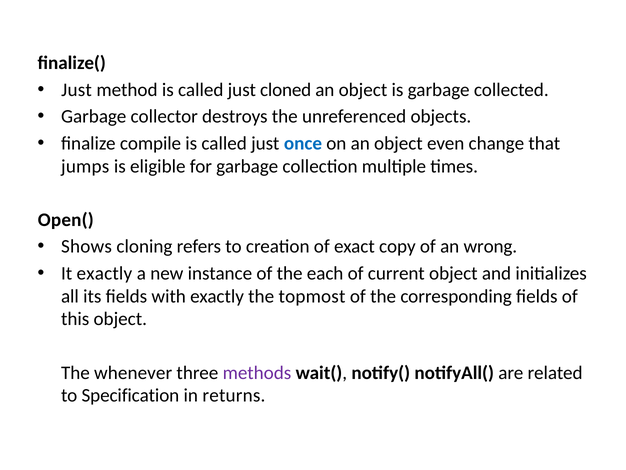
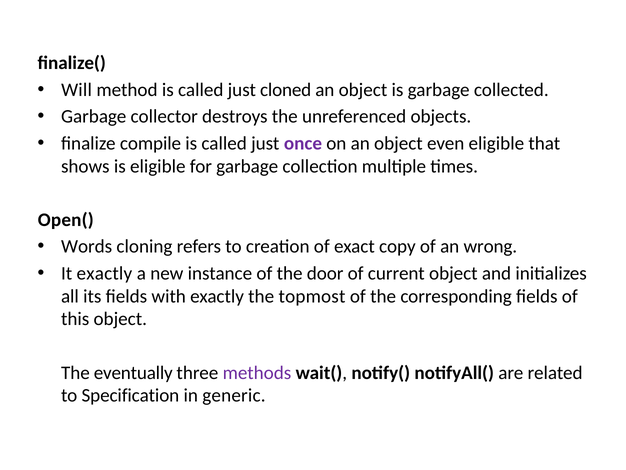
Just at (77, 90): Just -> Will
once colour: blue -> purple
even change: change -> eligible
jumps: jumps -> shows
Shows: Shows -> Words
each: each -> door
whenever: whenever -> eventually
returns: returns -> generic
